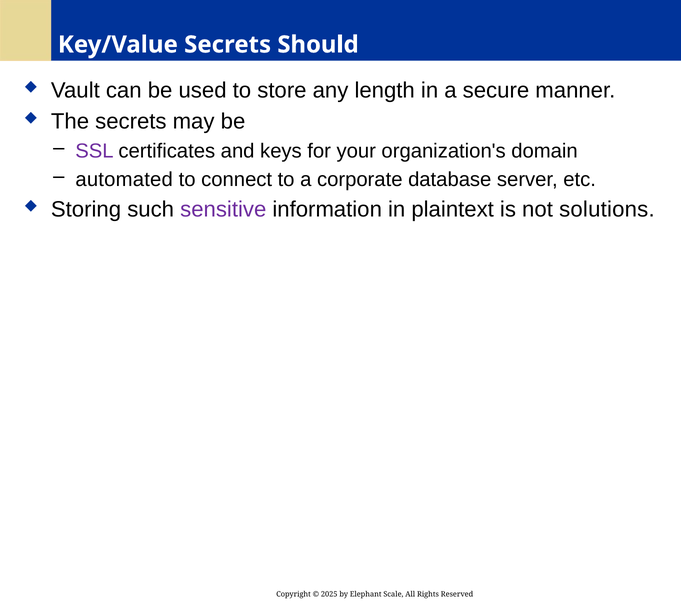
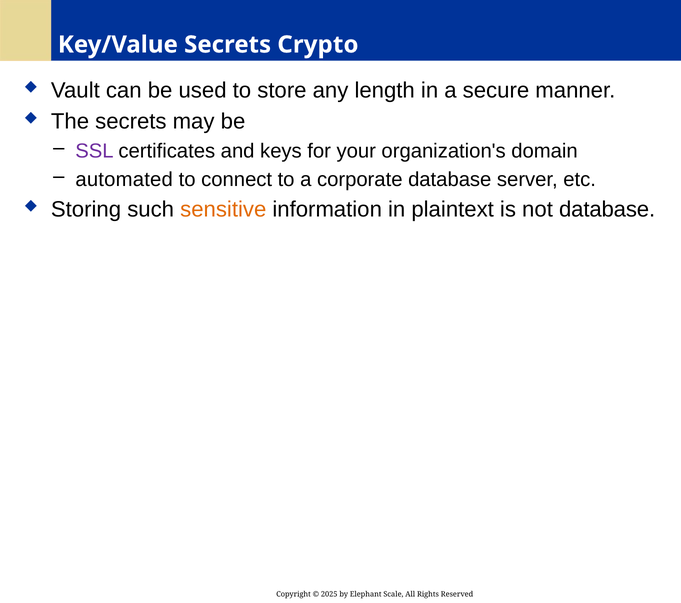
Should: Should -> Crypto
sensitive colour: purple -> orange
not solutions: solutions -> database
